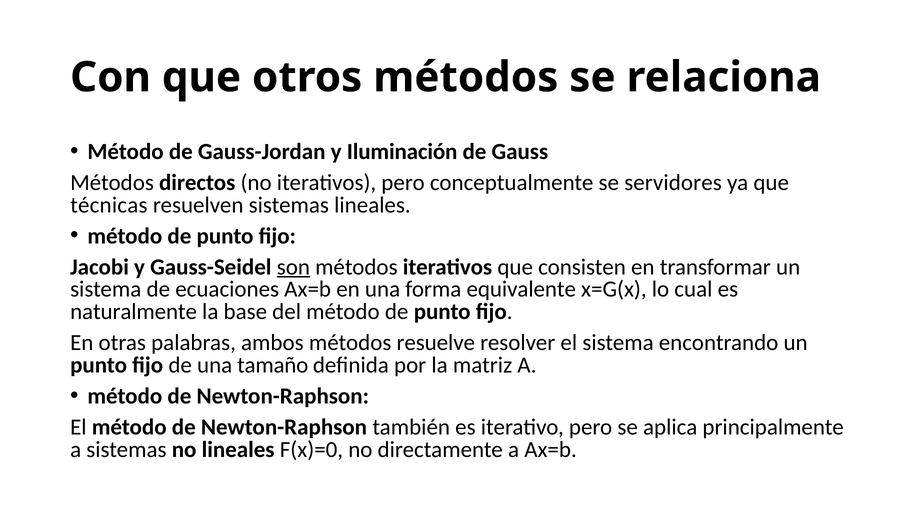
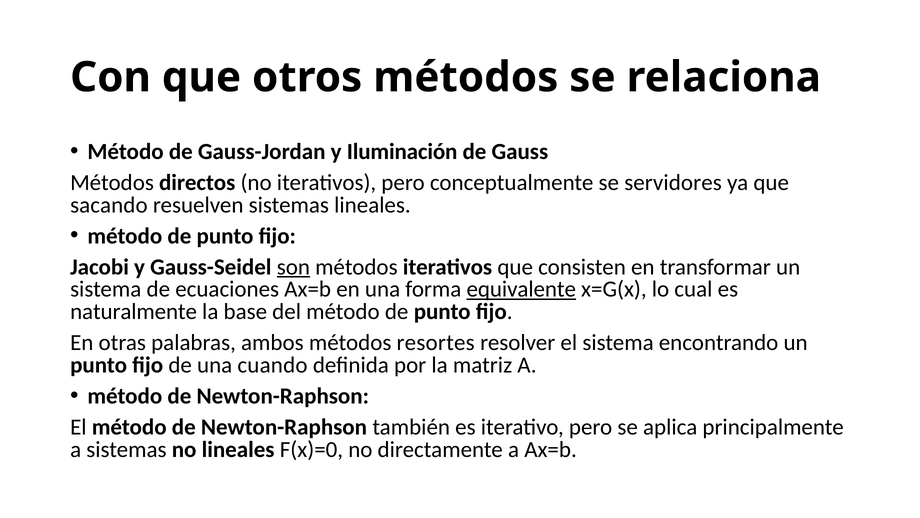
técnicas: técnicas -> sacando
equivalente underline: none -> present
resuelve: resuelve -> resortes
tamaño: tamaño -> cuando
